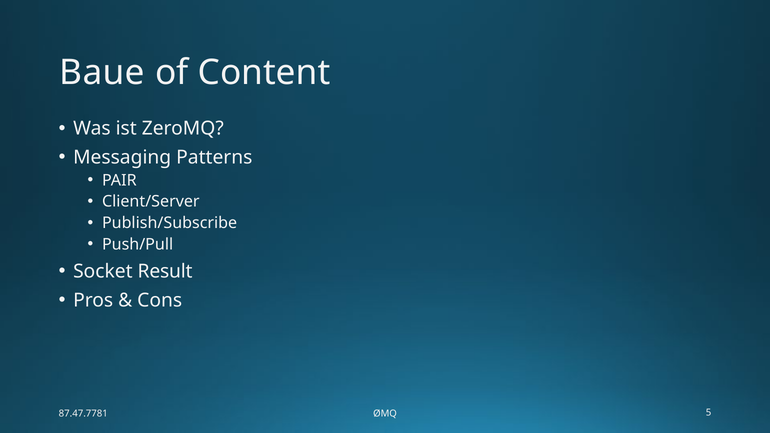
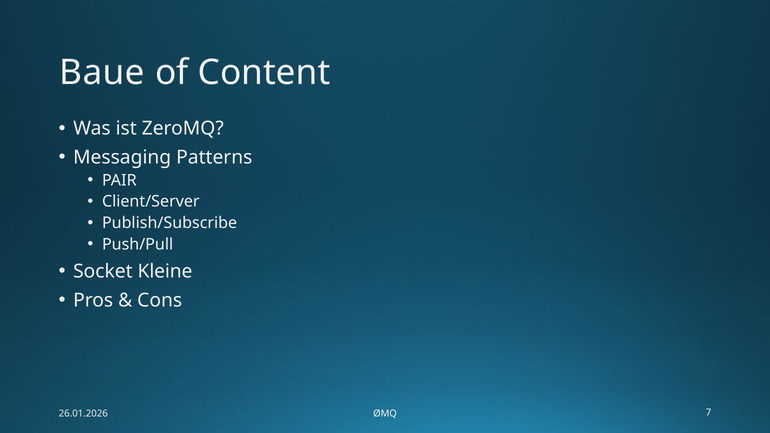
Result: Result -> Kleine
87.47.7781: 87.47.7781 -> 26.01.2026
5: 5 -> 7
